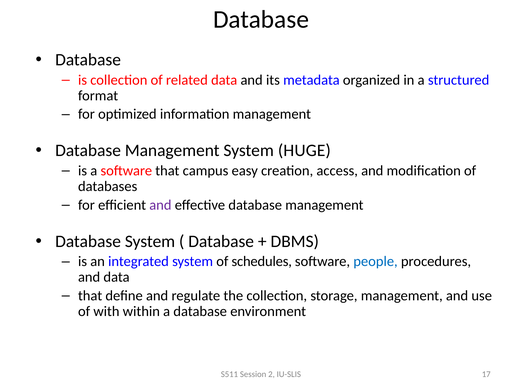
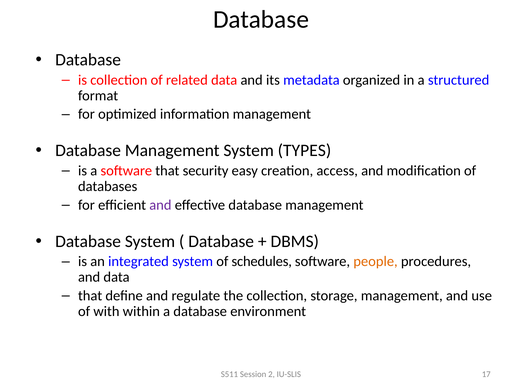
HUGE: HUGE -> TYPES
campus: campus -> security
people colour: blue -> orange
